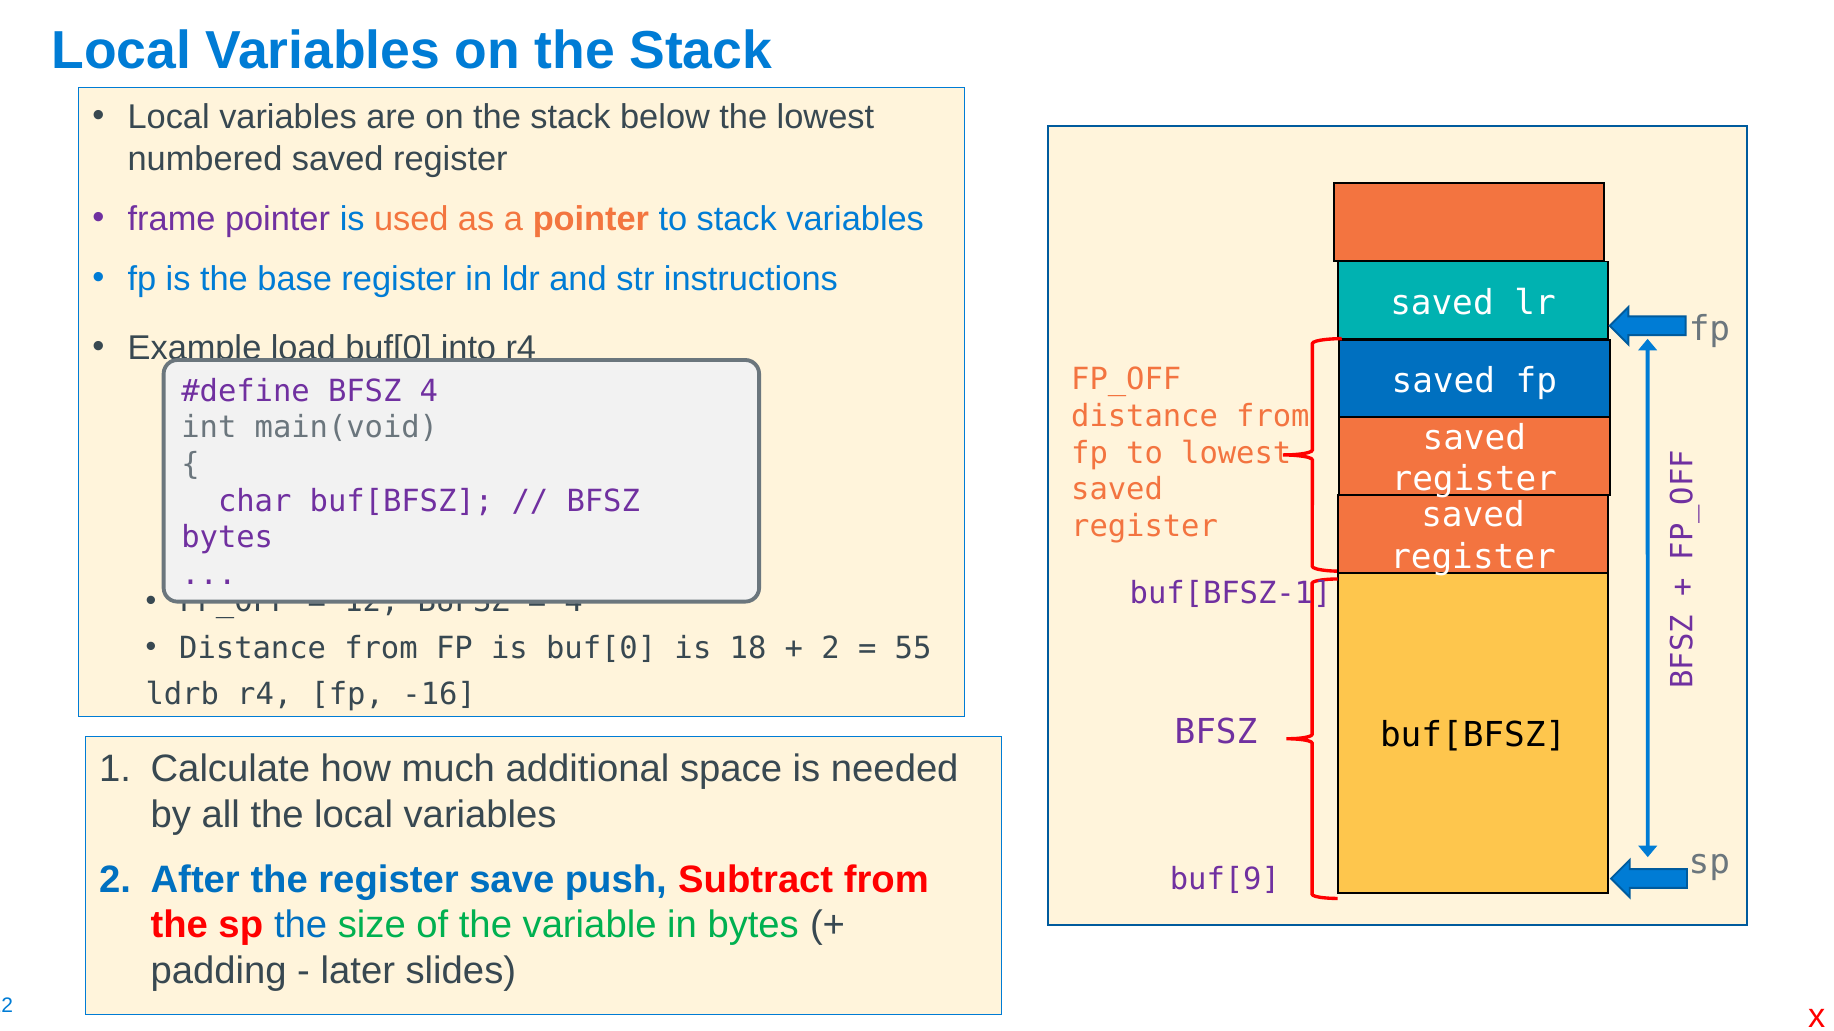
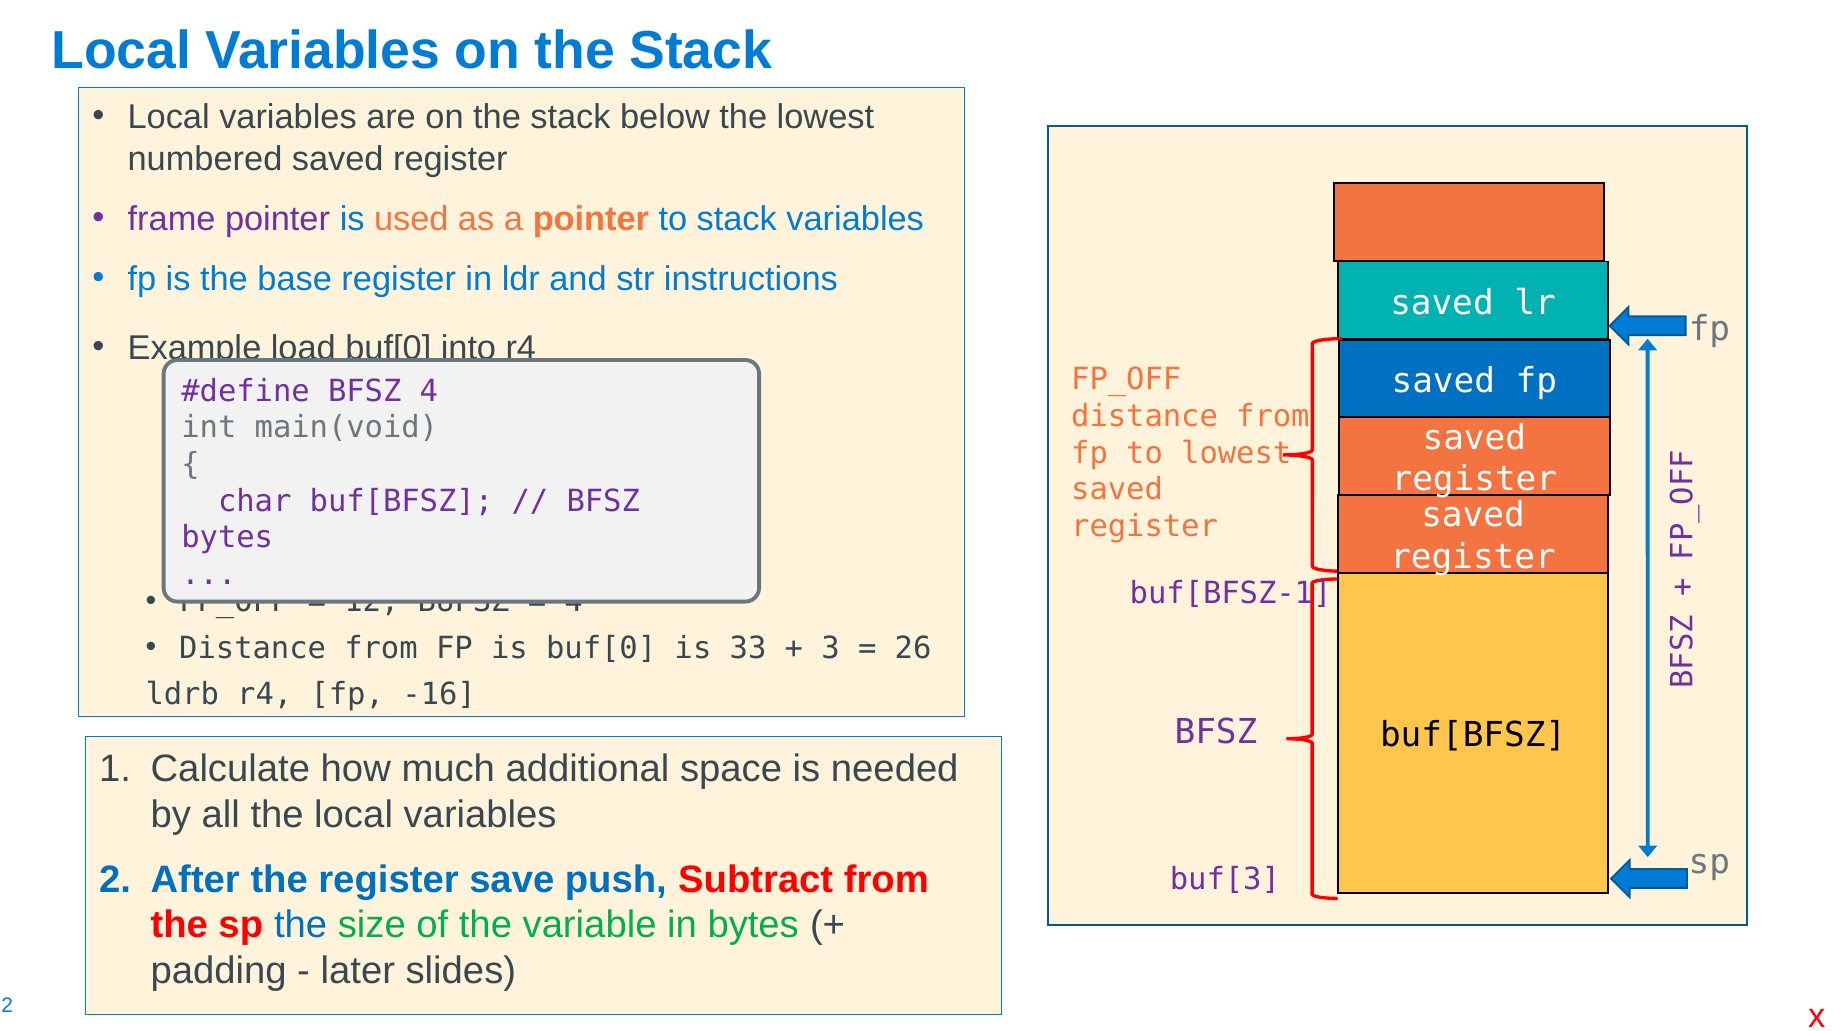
18: 18 -> 33
2 at (831, 648): 2 -> 3
55: 55 -> 26
buf[9: buf[9 -> buf[3
